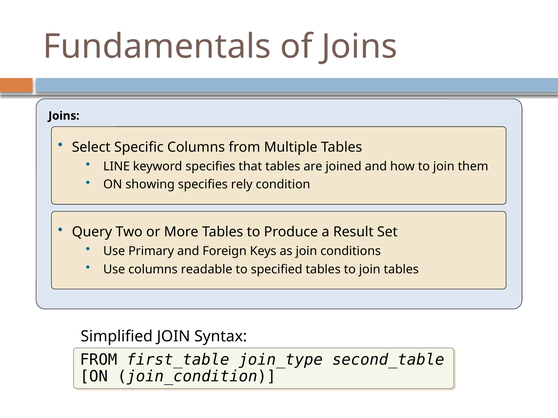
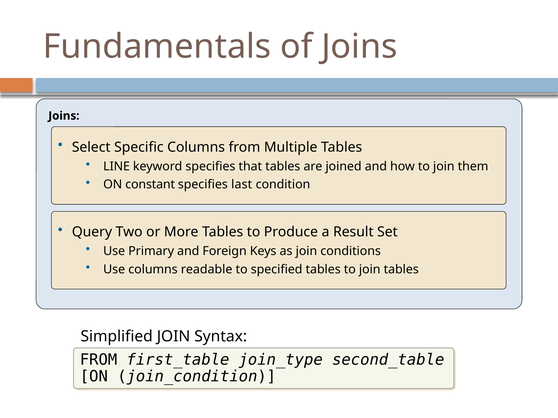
showing: showing -> constant
rely: rely -> last
